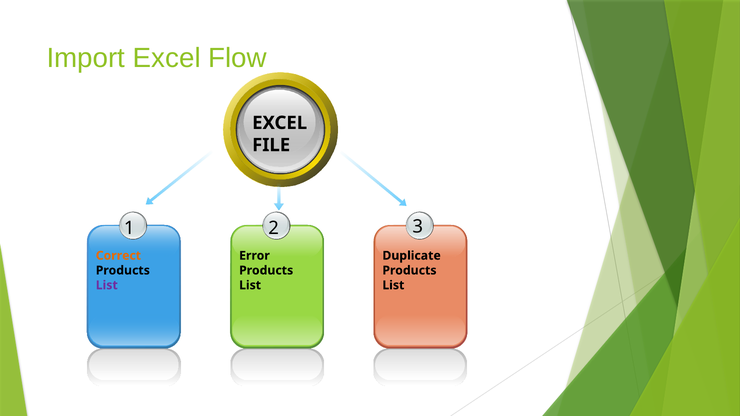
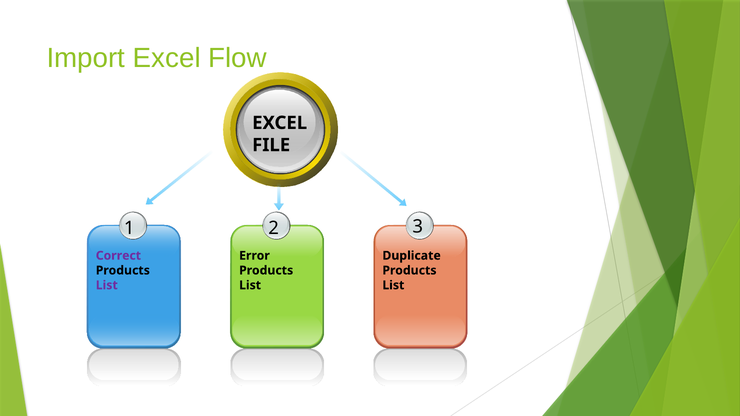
Correct colour: orange -> purple
